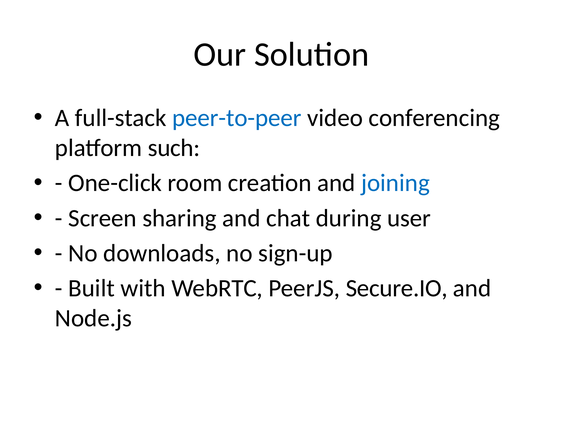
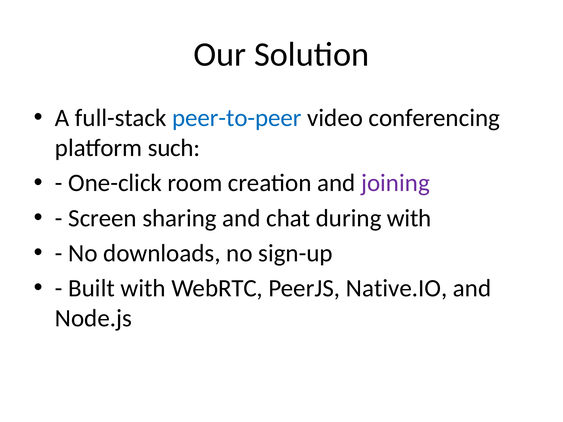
joining colour: blue -> purple
during user: user -> with
Secure.IO: Secure.IO -> Native.IO
